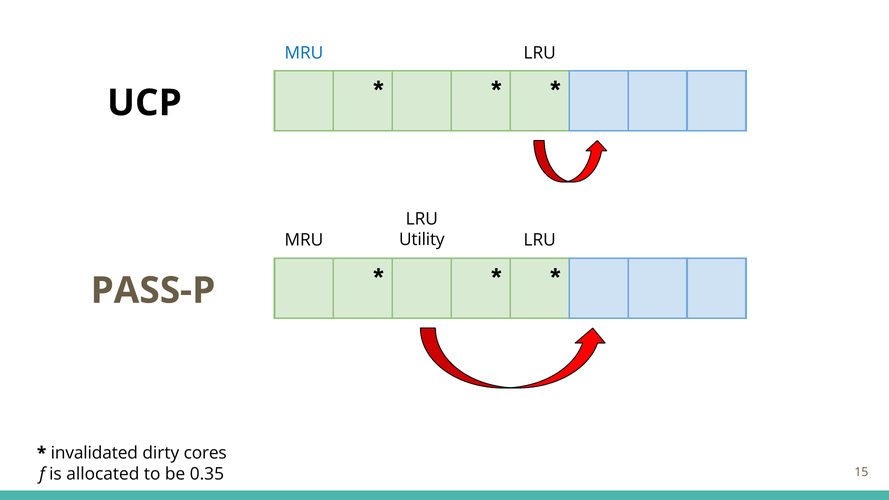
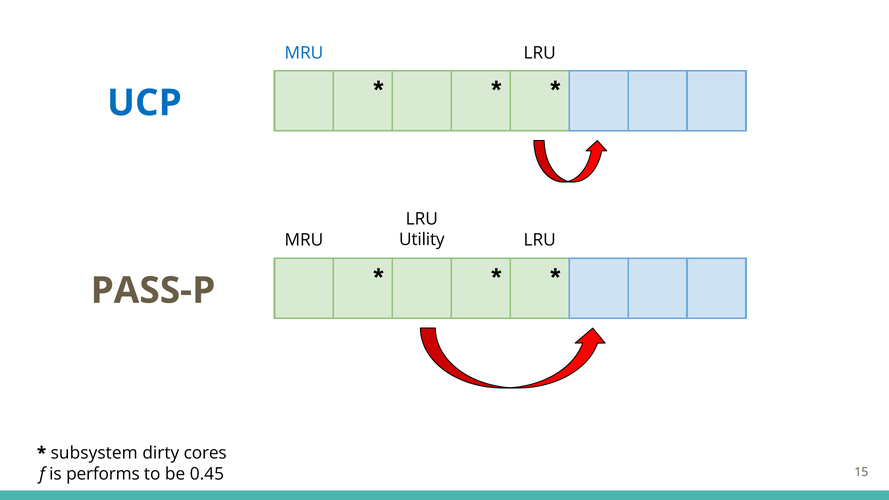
UCP colour: black -> blue
invalidated: invalidated -> subsystem
allocated: allocated -> performs
0.35: 0.35 -> 0.45
